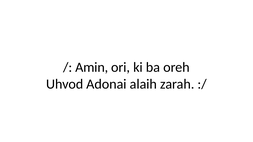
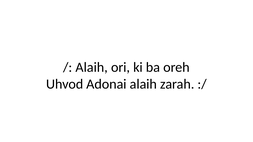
Amin at (92, 67): Amin -> Alaih
